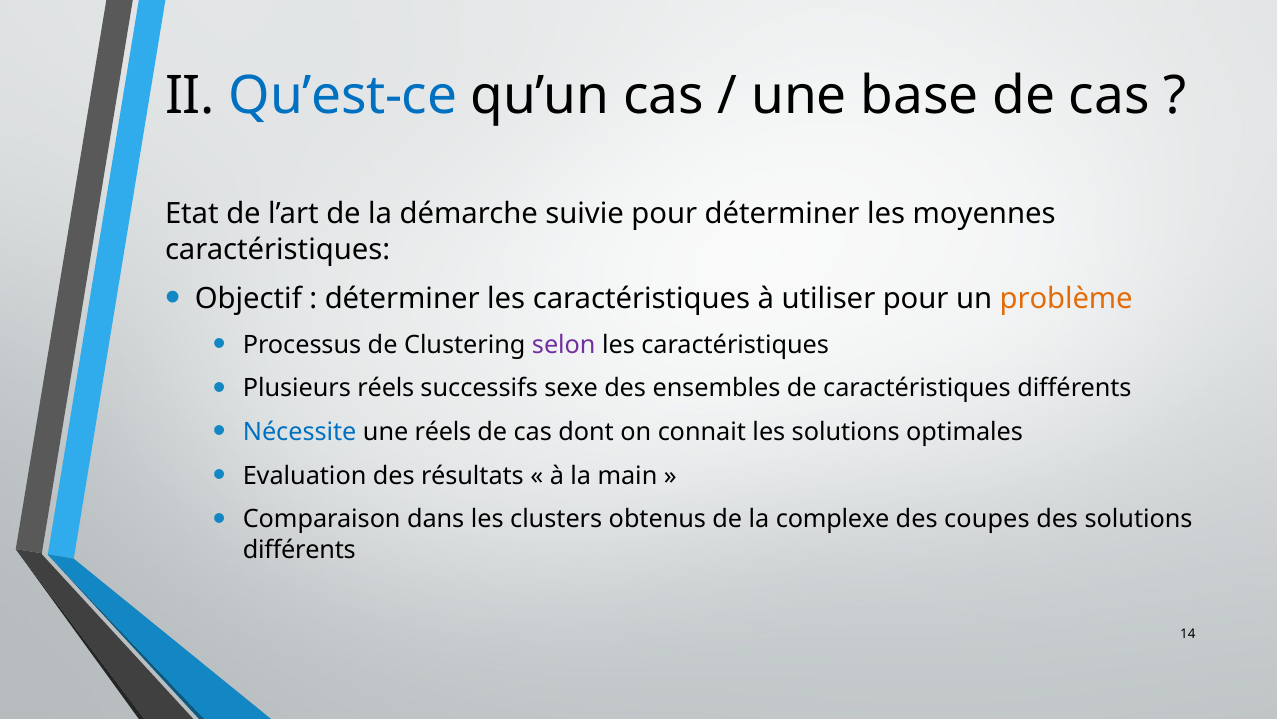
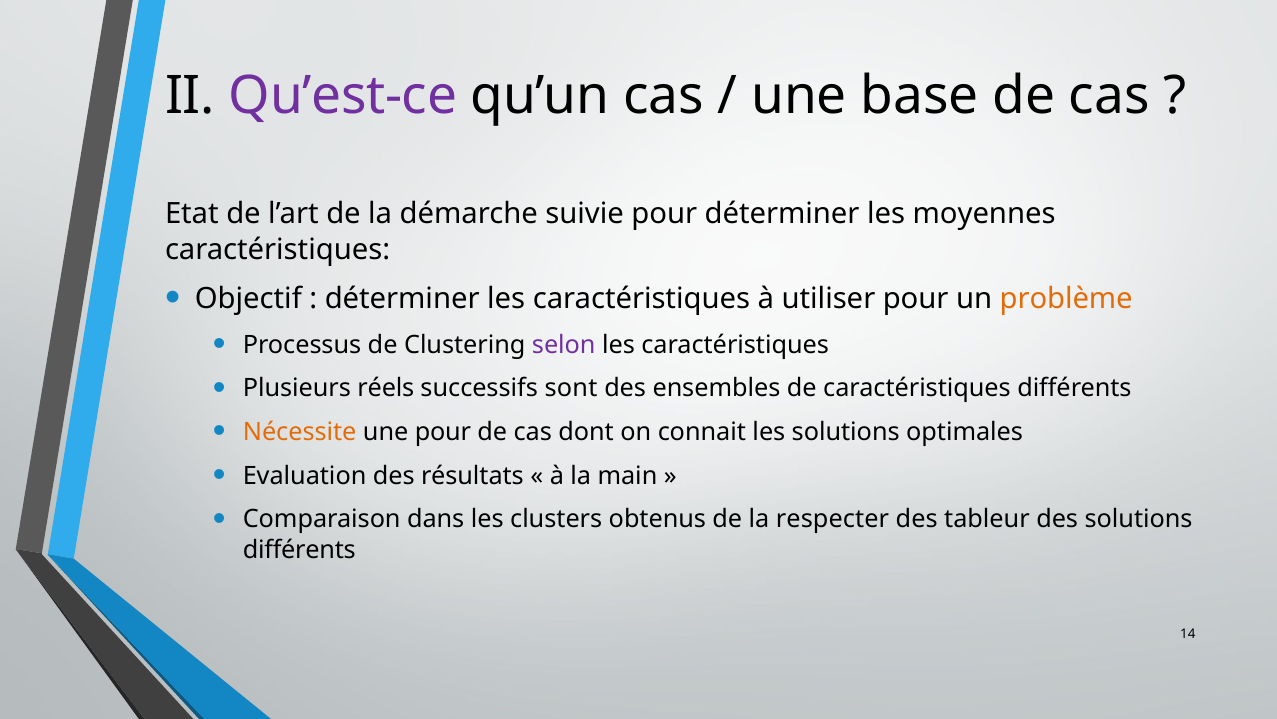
Qu’est-ce colour: blue -> purple
sexe: sexe -> sont
Nécessite colour: blue -> orange
une réels: réels -> pour
complexe: complexe -> respecter
coupes: coupes -> tableur
